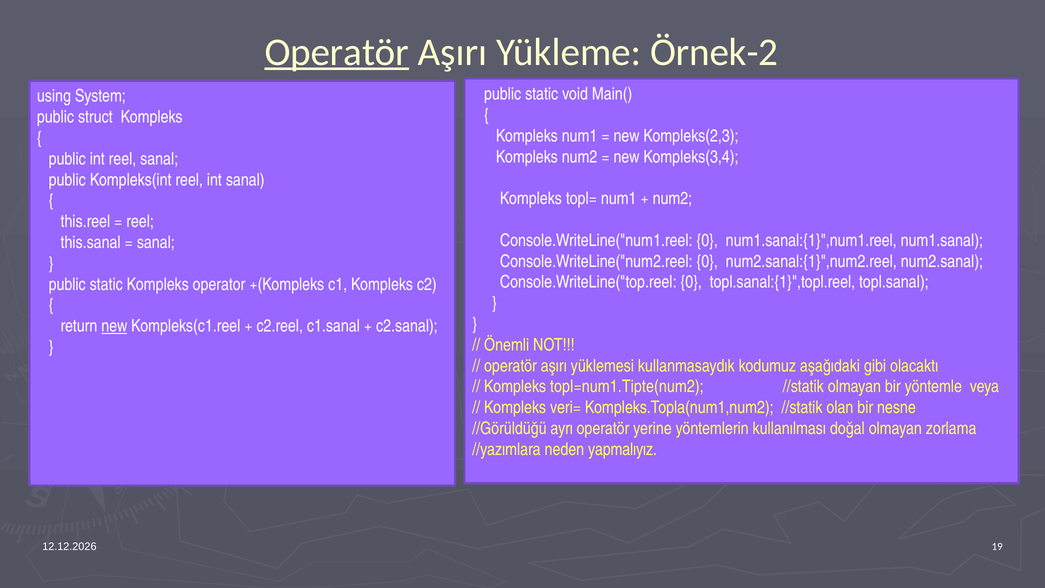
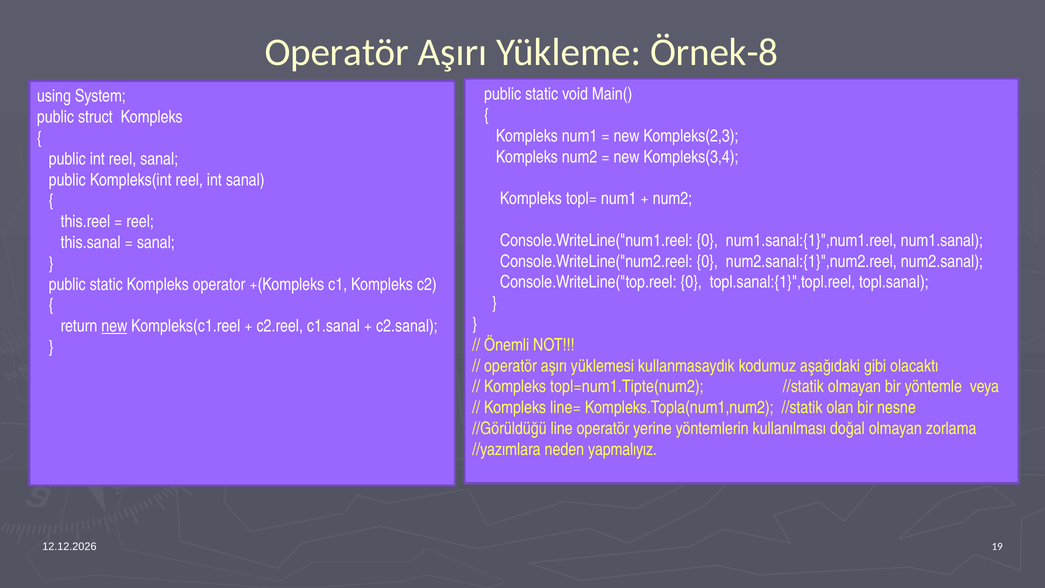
Operatör at (337, 52) underline: present -> none
Örnek-2: Örnek-2 -> Örnek-8
veri=: veri= -> line=
ayrı: ayrı -> line
